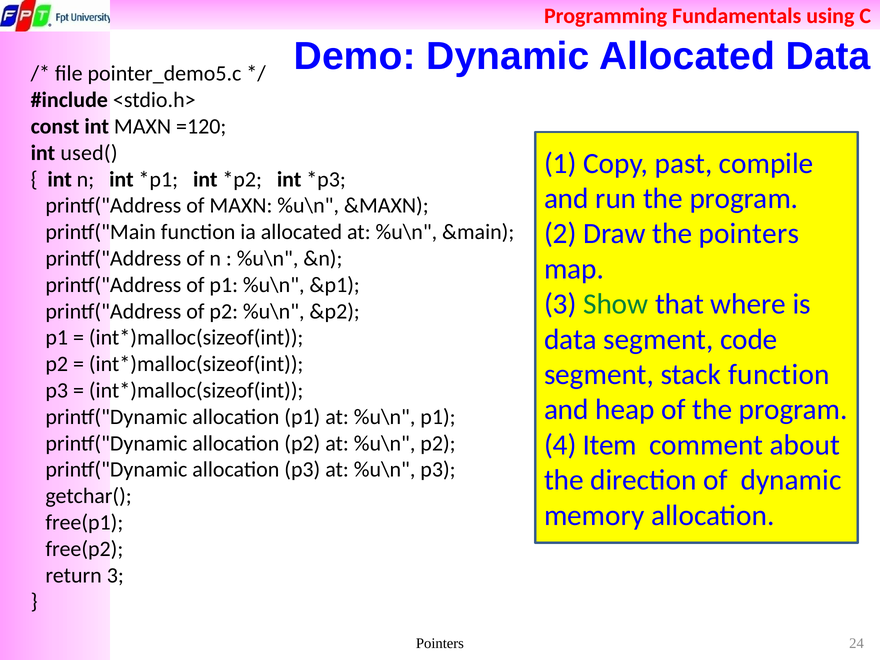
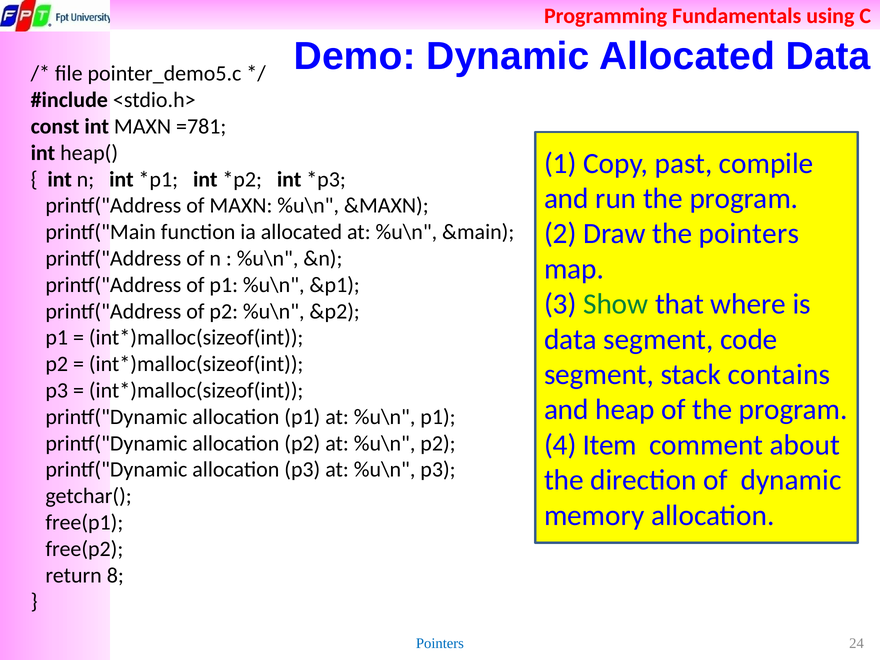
=120: =120 -> =781
used(: used( -> heap(
stack function: function -> contains
return 3: 3 -> 8
Pointers at (440, 643) colour: black -> blue
